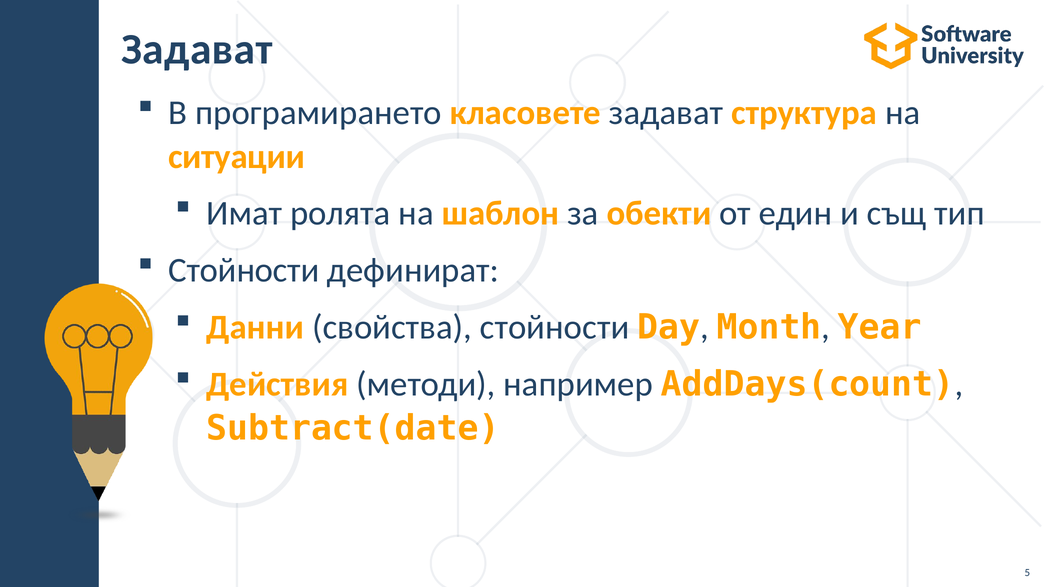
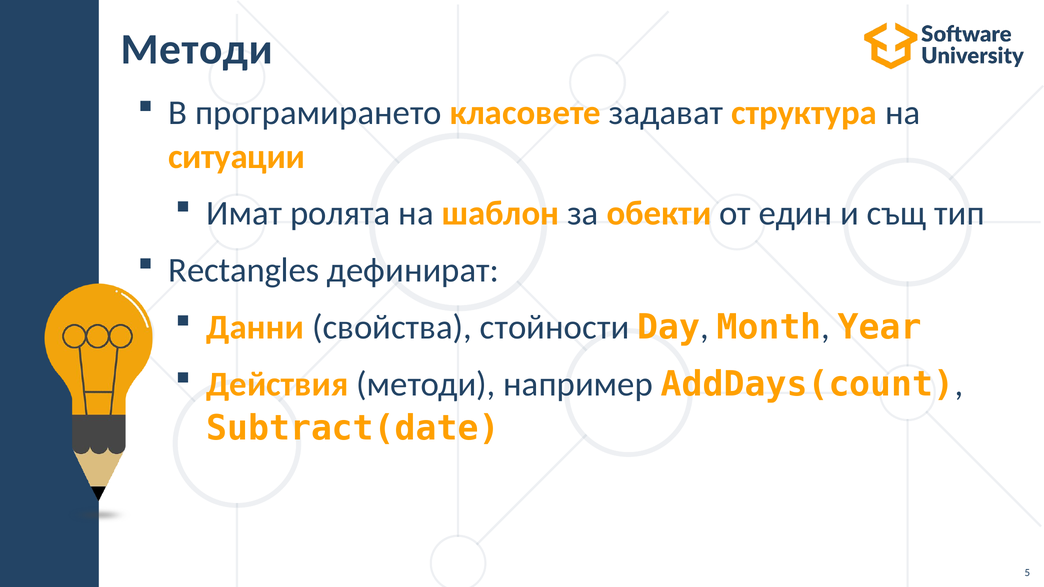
Задават at (197, 49): Задават -> Методи
Стойности at (244, 270): Стойности -> Rectangles
